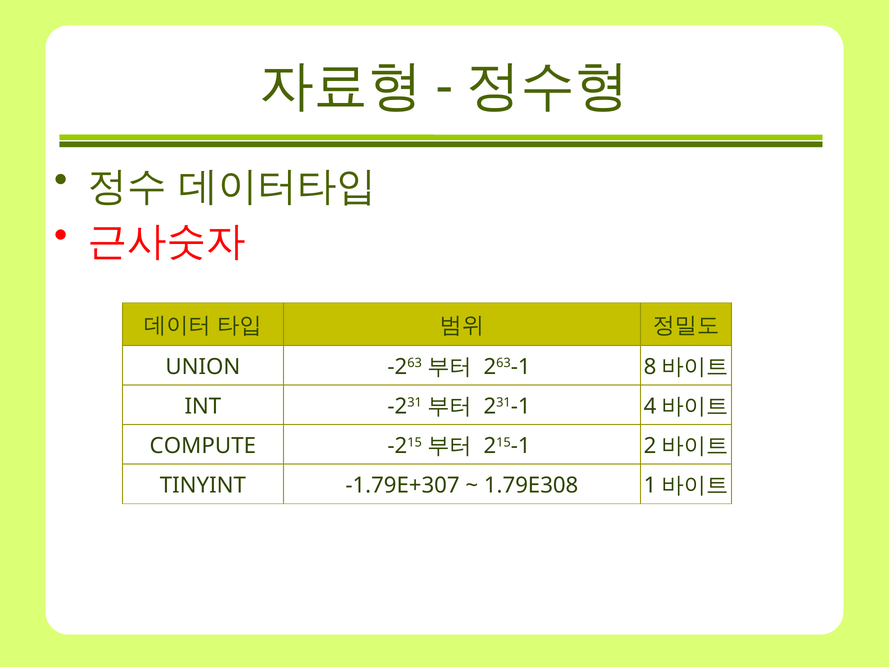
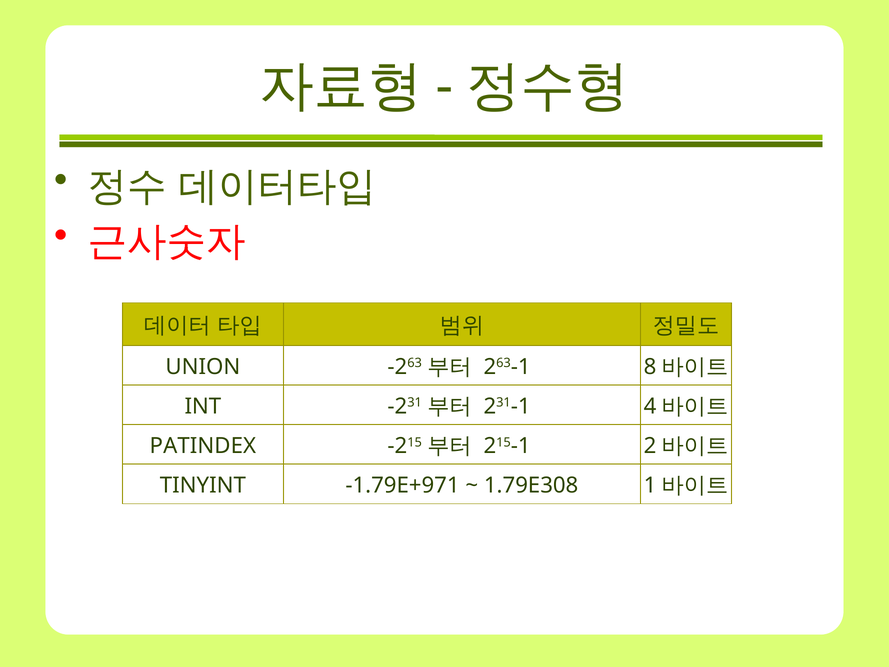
COMPUTE: COMPUTE -> PATINDEX
-1.79E+307: -1.79E+307 -> -1.79E+971
